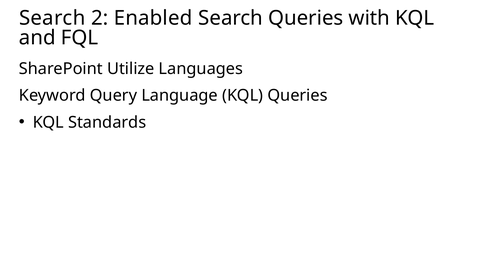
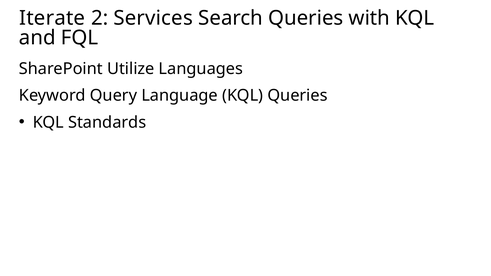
Search at (52, 18): Search -> Iterate
Enabled: Enabled -> Services
